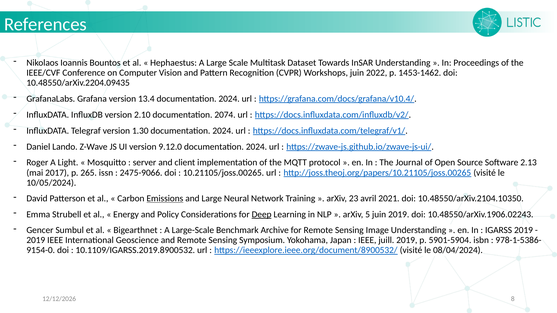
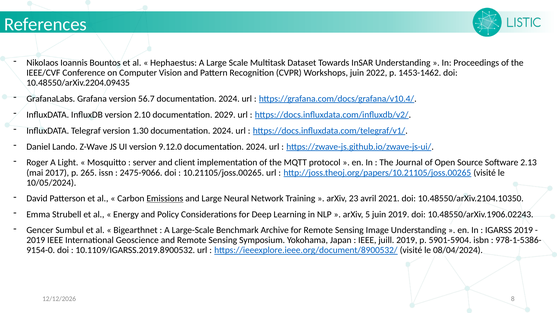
13.4: 13.4 -> 56.7
2074: 2074 -> 2029
Deep underline: present -> none
